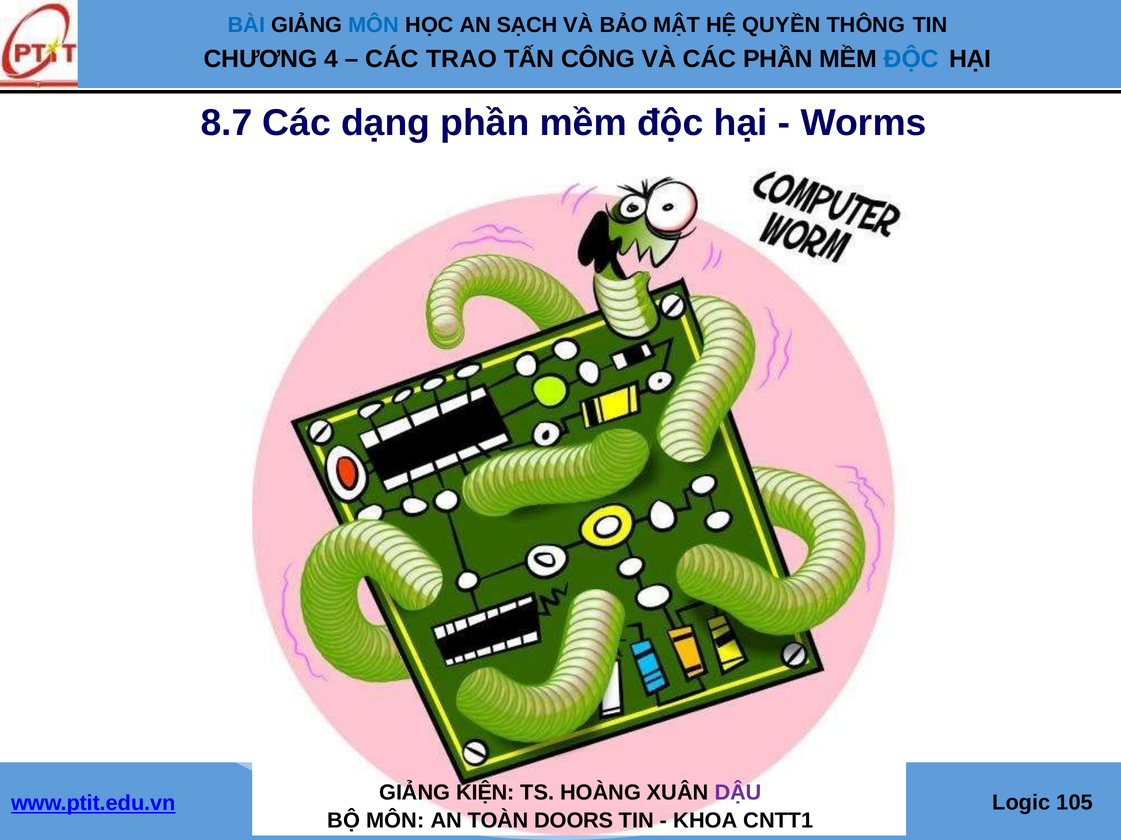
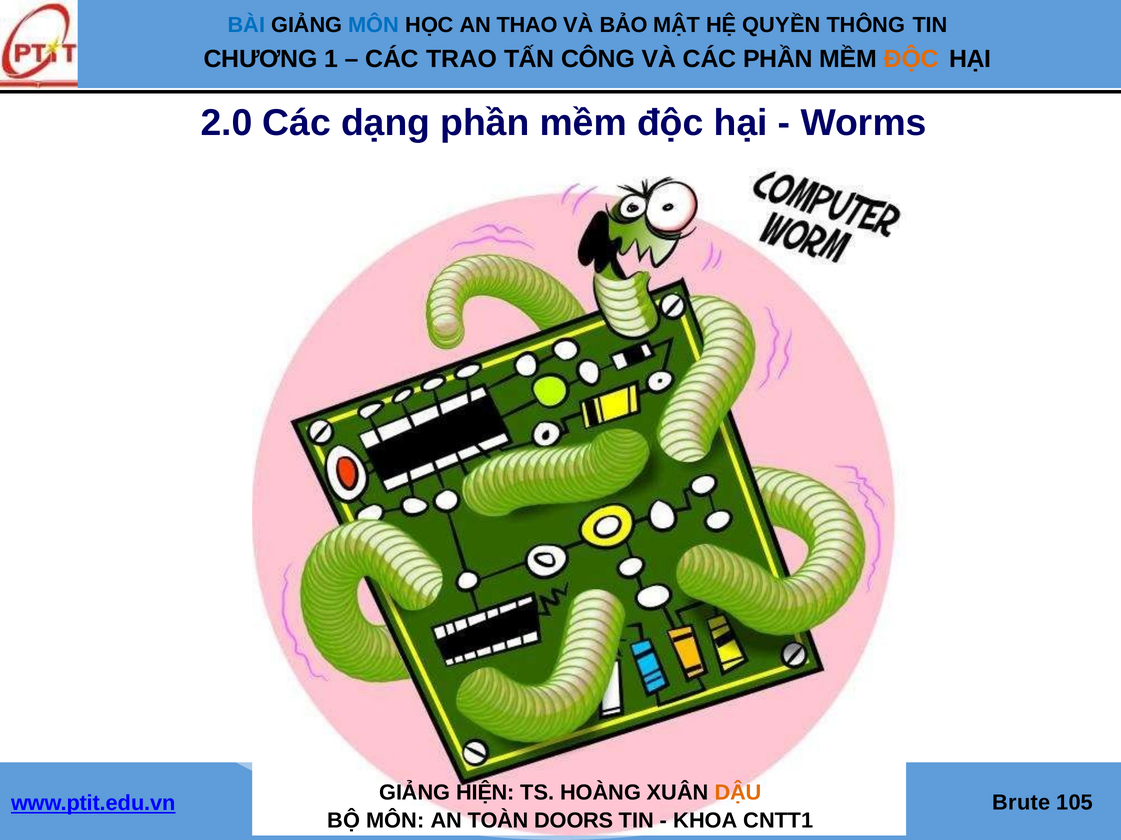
SẠCH: SẠCH -> THAO
4: 4 -> 1
ĐỘC at (911, 59) colour: blue -> orange
8.7: 8.7 -> 2.0
KIỆN: KIỆN -> HIỆN
DẬU colour: purple -> orange
Logic: Logic -> Brute
